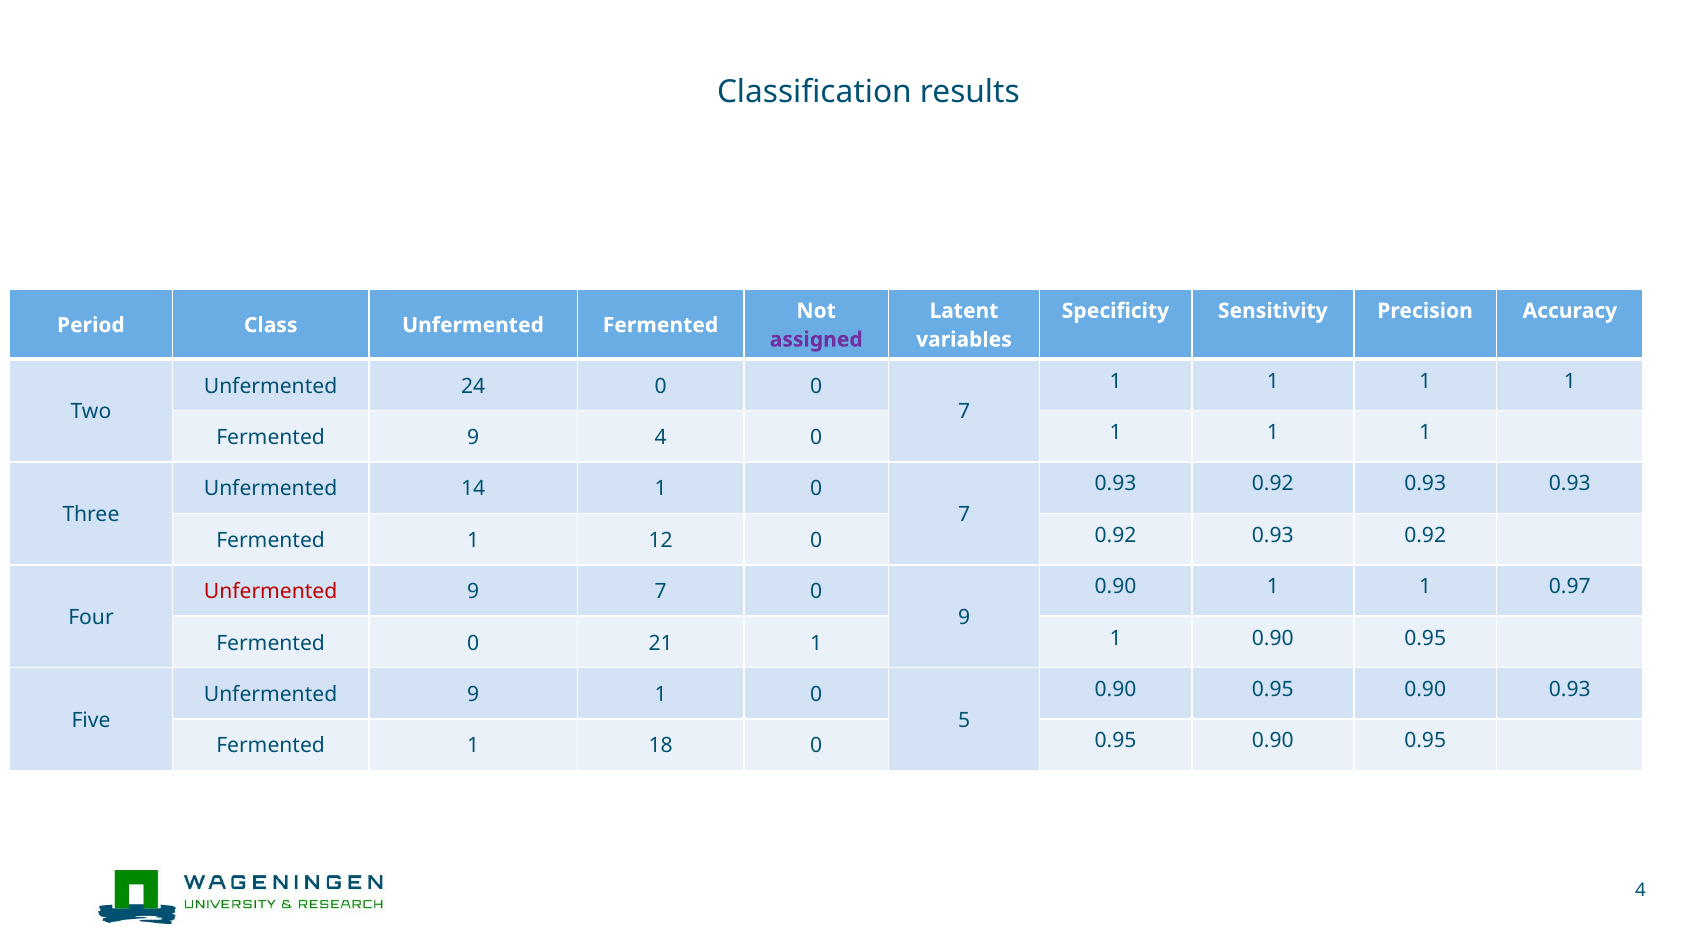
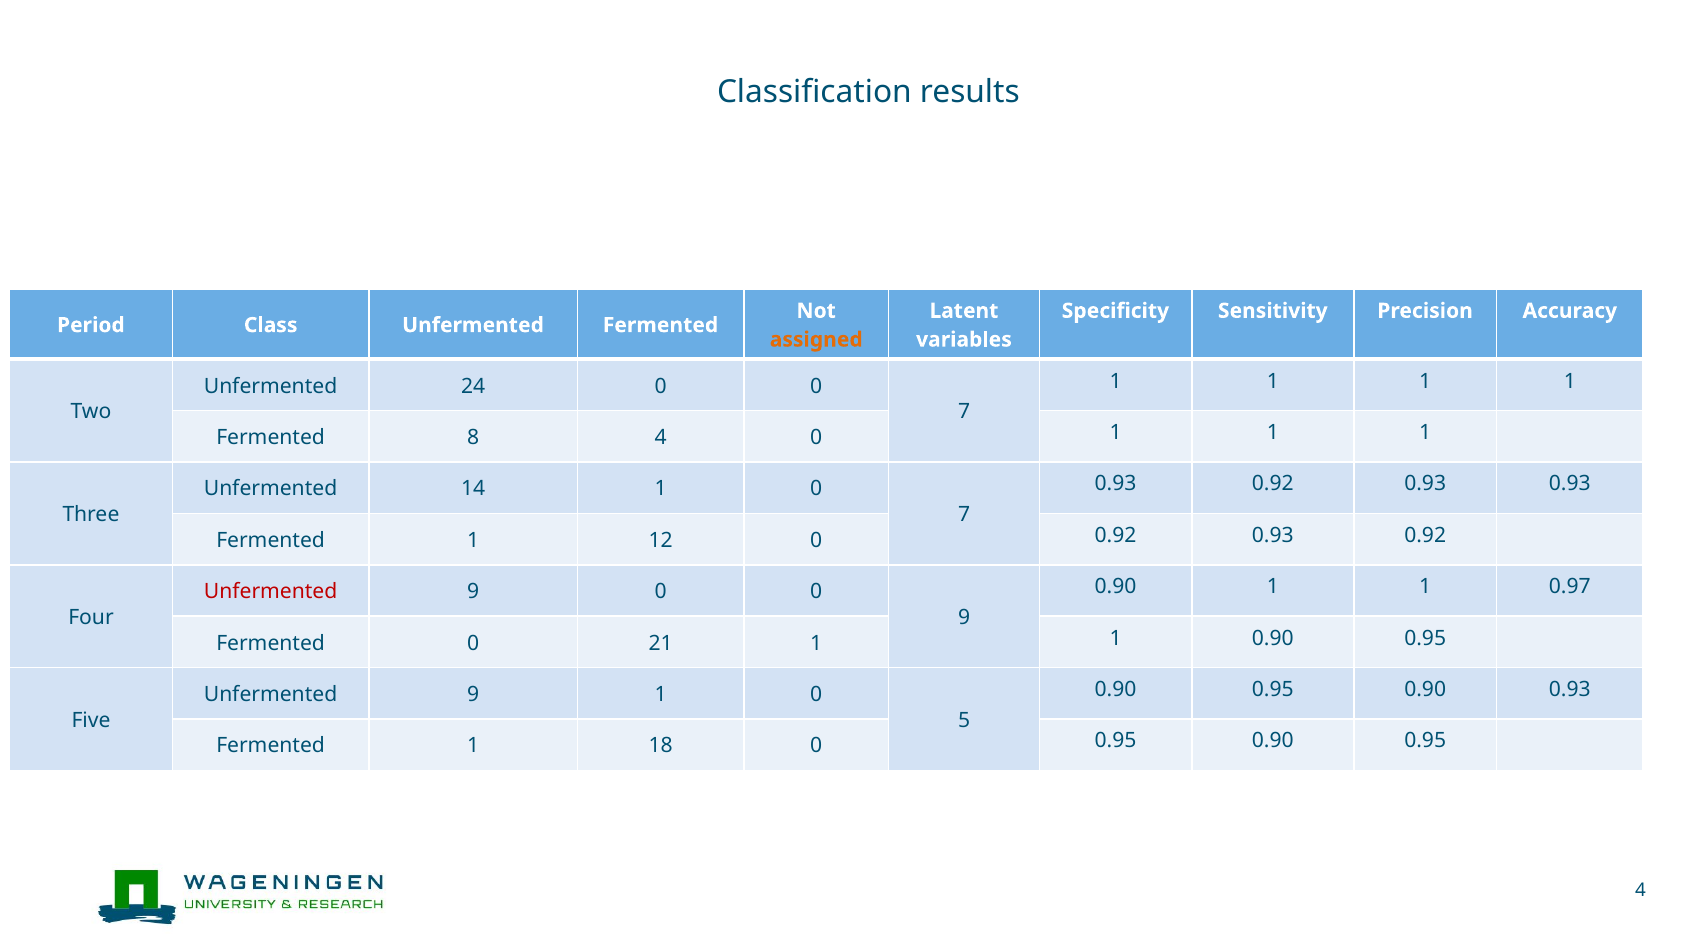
assigned colour: purple -> orange
Fermented 9: 9 -> 8
9 7: 7 -> 0
